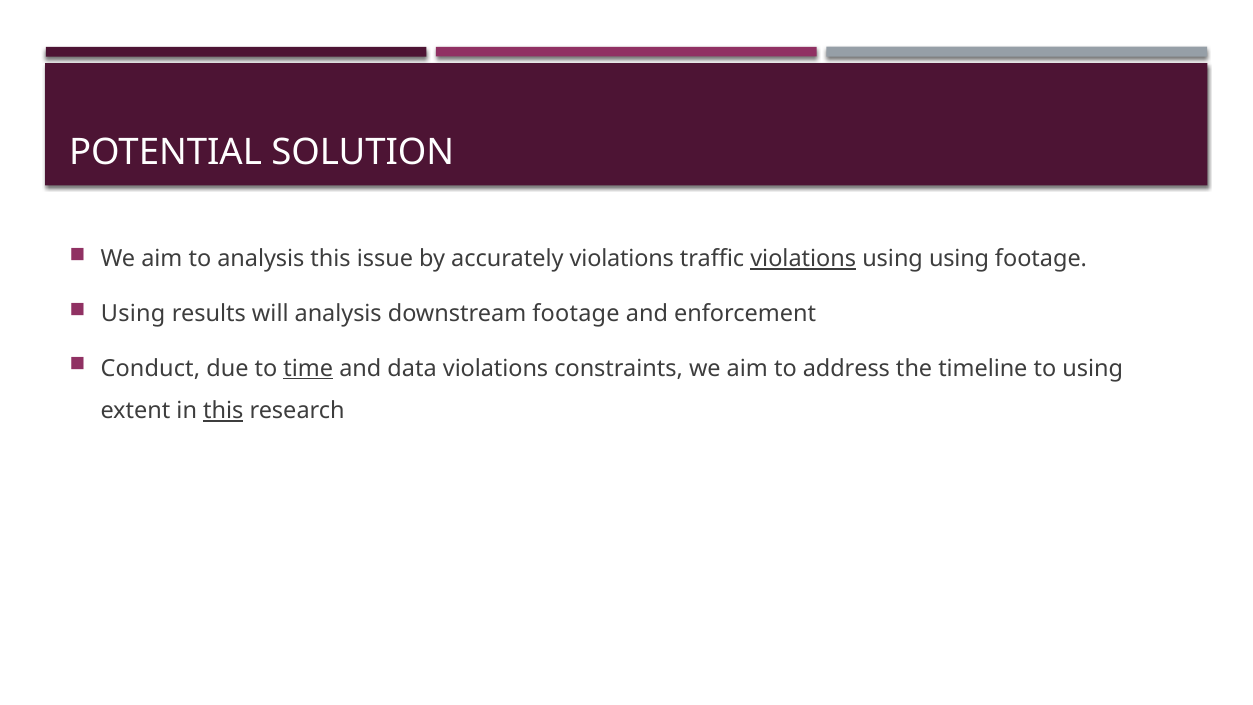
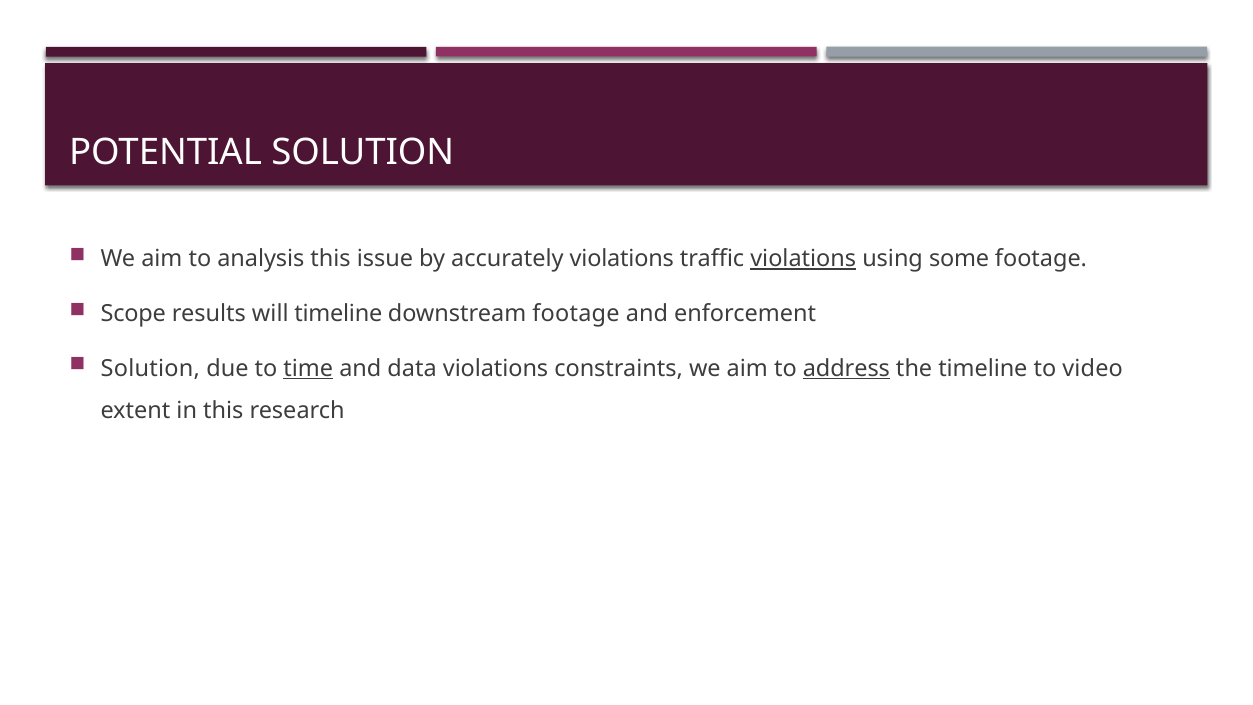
using using: using -> some
Using at (133, 313): Using -> Scope
will analysis: analysis -> timeline
Conduct at (150, 368): Conduct -> Solution
address underline: none -> present
to using: using -> video
this at (223, 411) underline: present -> none
